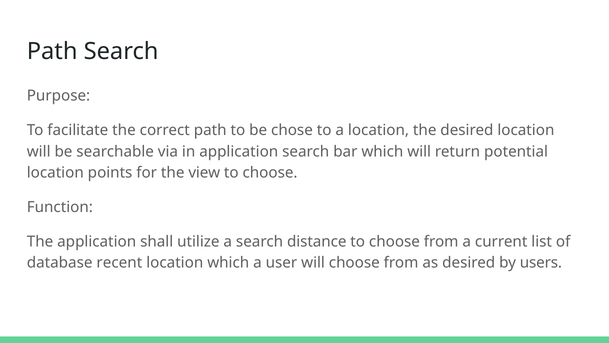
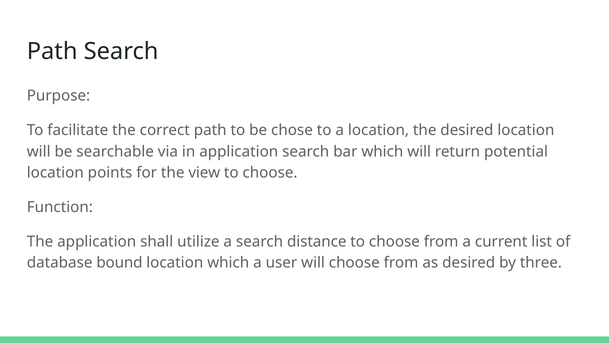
recent: recent -> bound
users: users -> three
